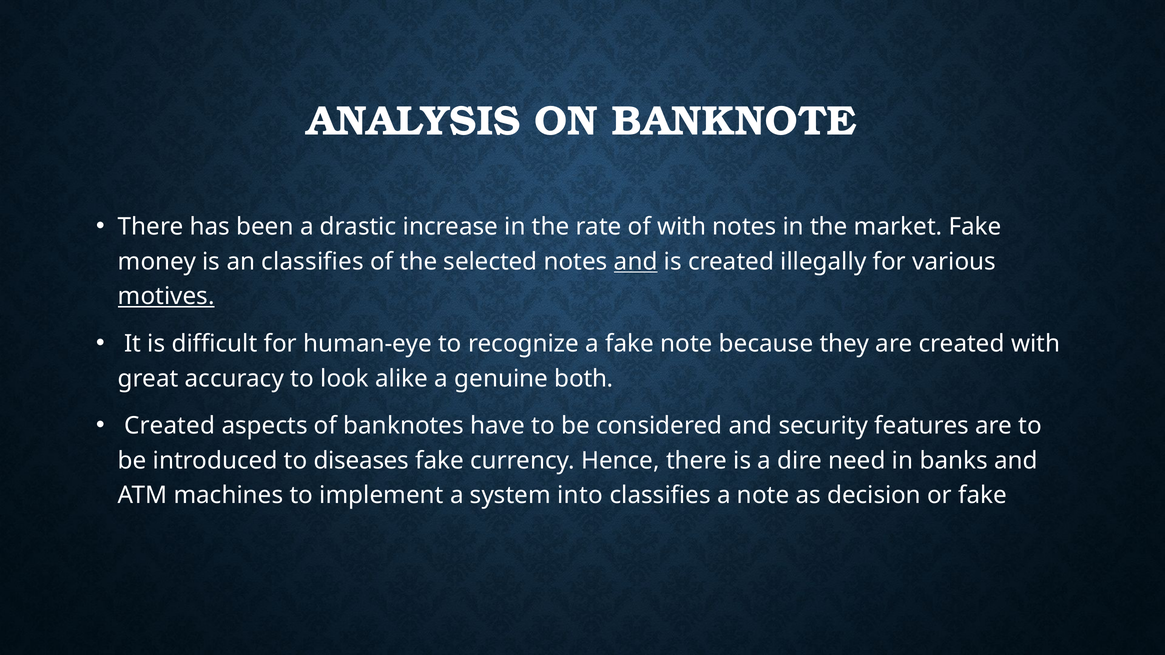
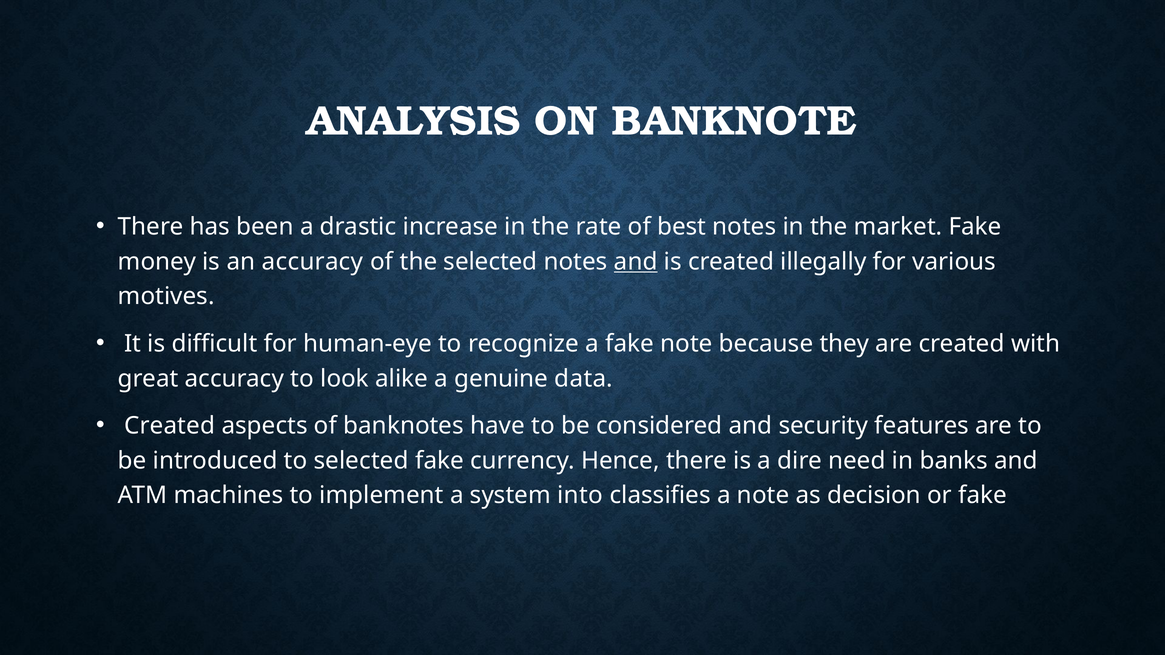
of with: with -> best
an classifies: classifies -> accuracy
motives underline: present -> none
both: both -> data
to diseases: diseases -> selected
